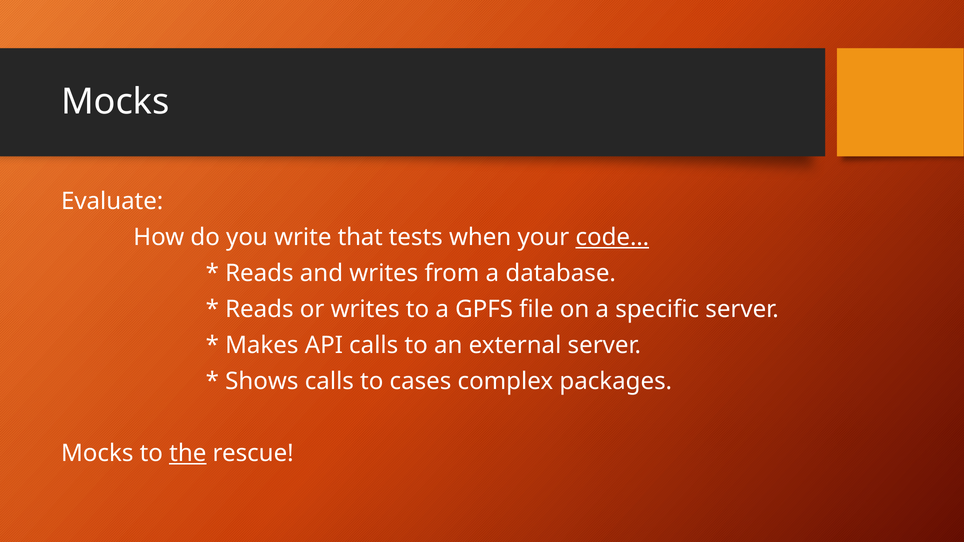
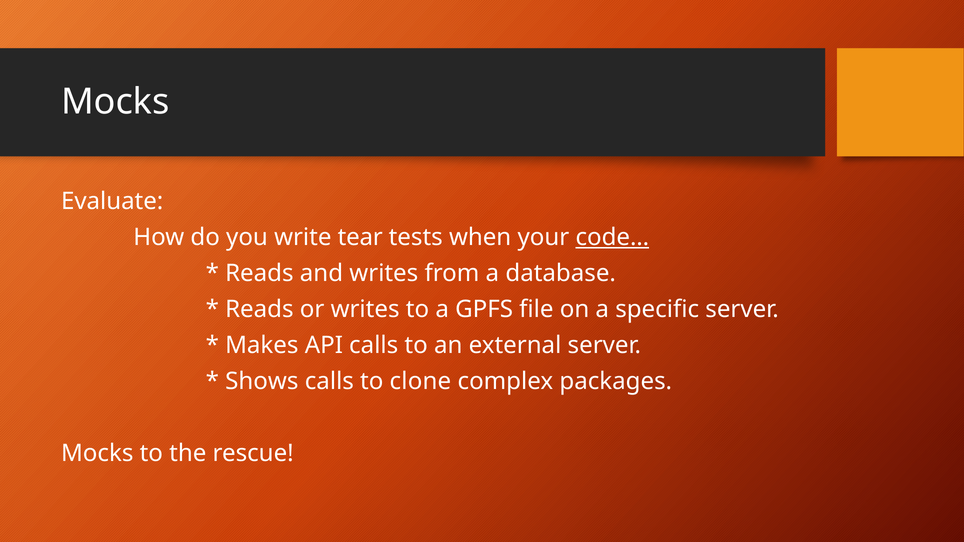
that: that -> tear
cases: cases -> clone
the underline: present -> none
